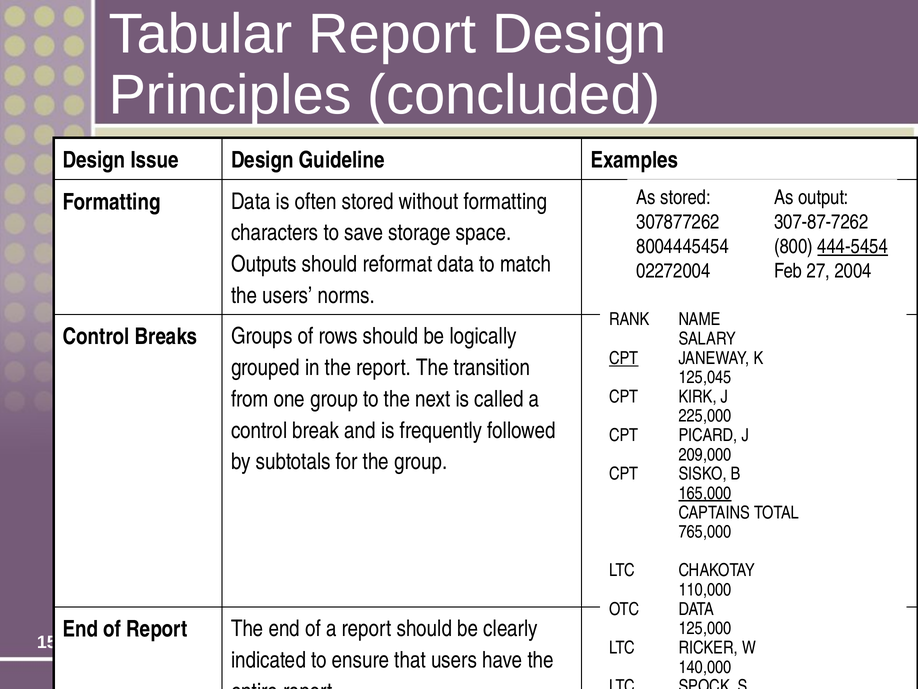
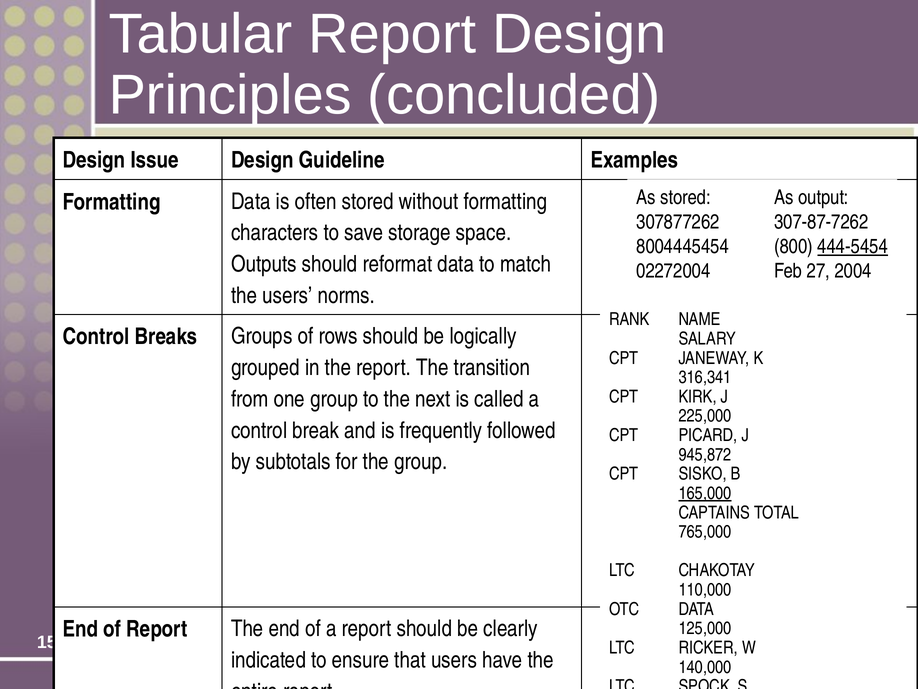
CPT at (624, 358) underline: present -> none
125,045: 125,045 -> 316,341
209,000: 209,000 -> 945,872
